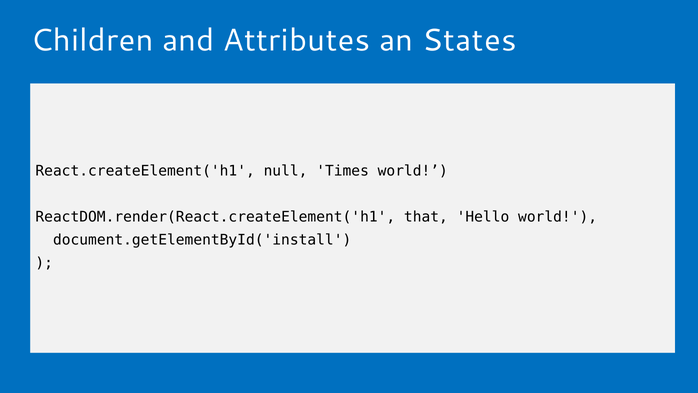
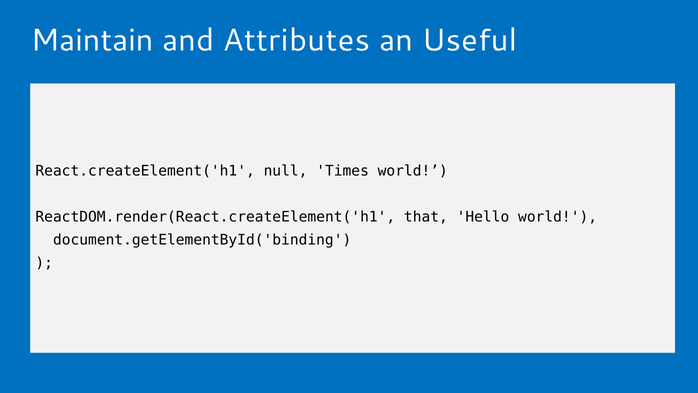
Children: Children -> Maintain
States: States -> Useful
document.getElementById('install: document.getElementById('install -> document.getElementById('binding
